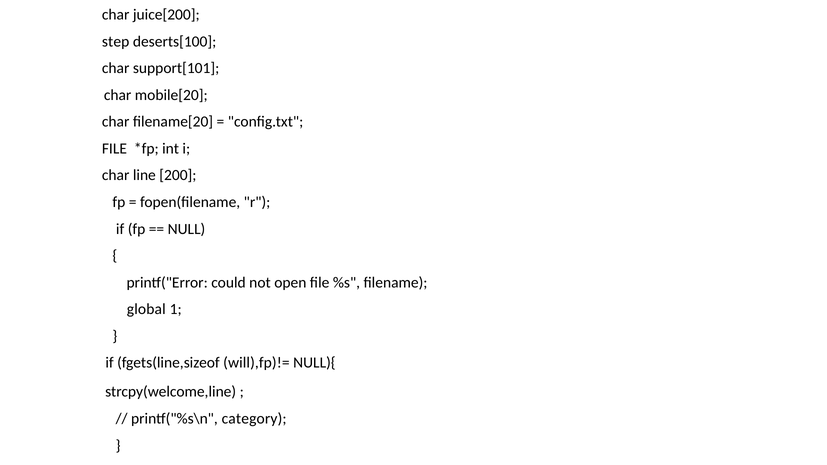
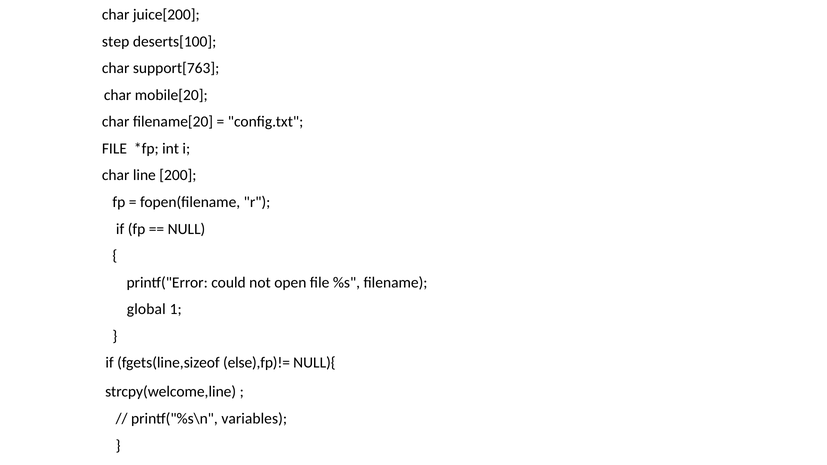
support[101: support[101 -> support[763
will),fp)!=: will),fp)!= -> else),fp)!=
category: category -> variables
